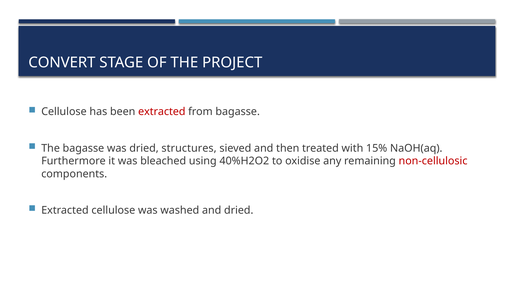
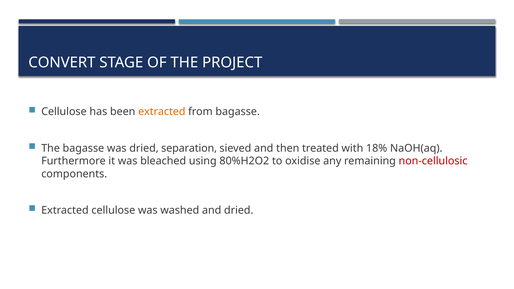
extracted at (162, 112) colour: red -> orange
structures: structures -> separation
15%: 15% -> 18%
40%H2O2: 40%H2O2 -> 80%H2O2
